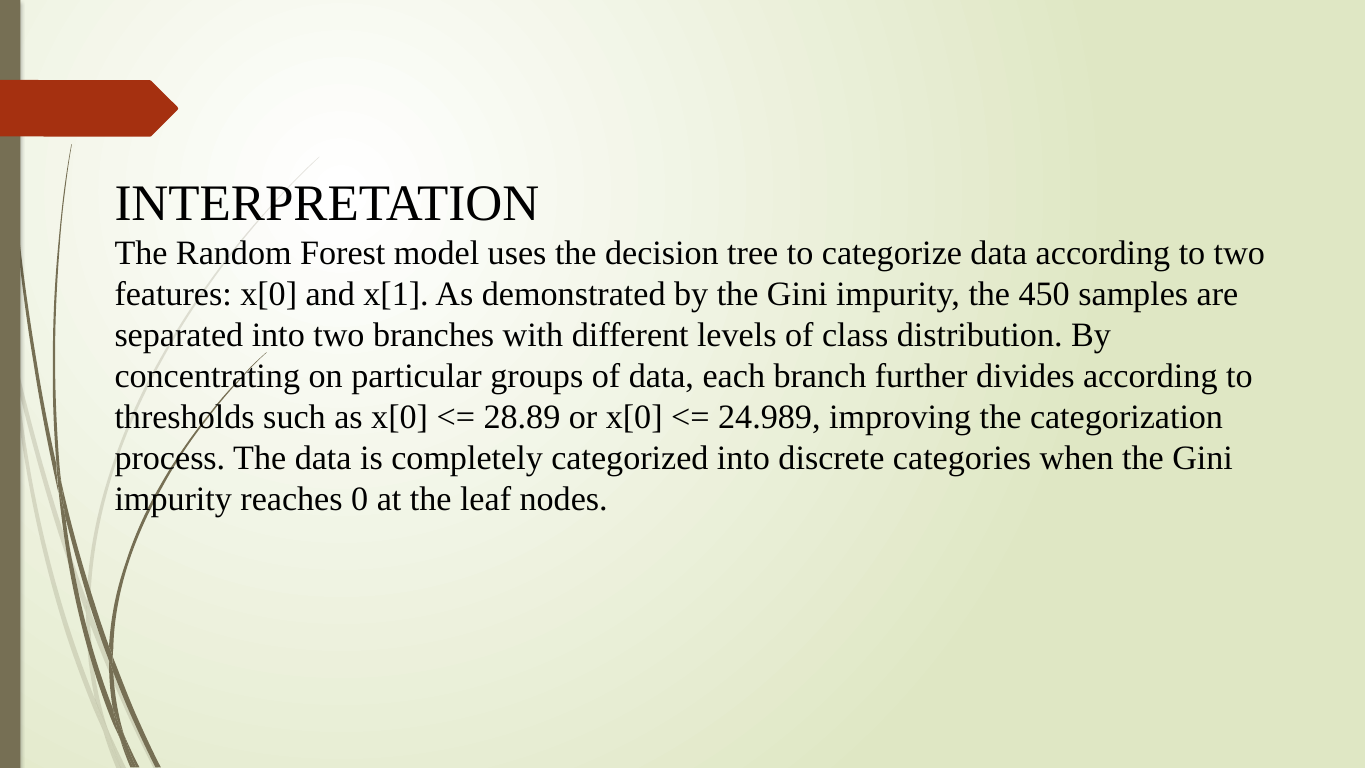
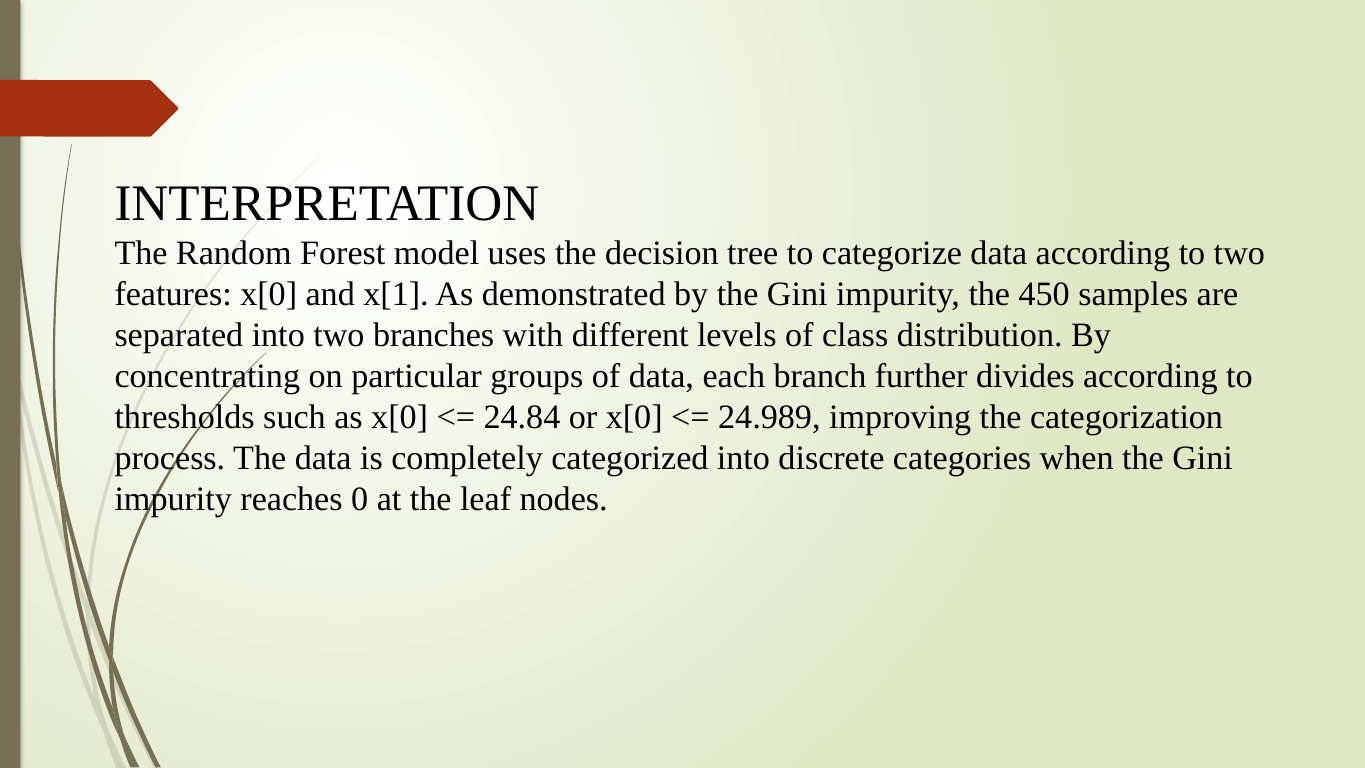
28.89: 28.89 -> 24.84
